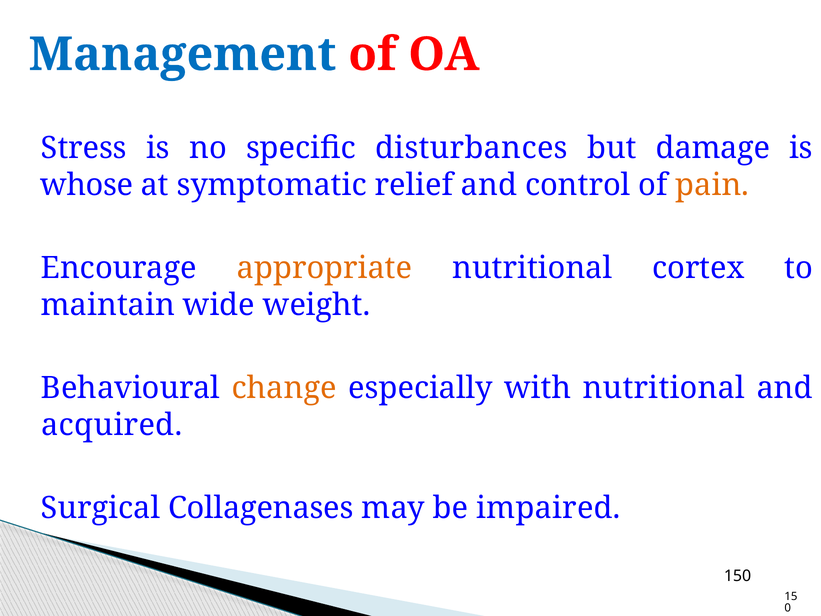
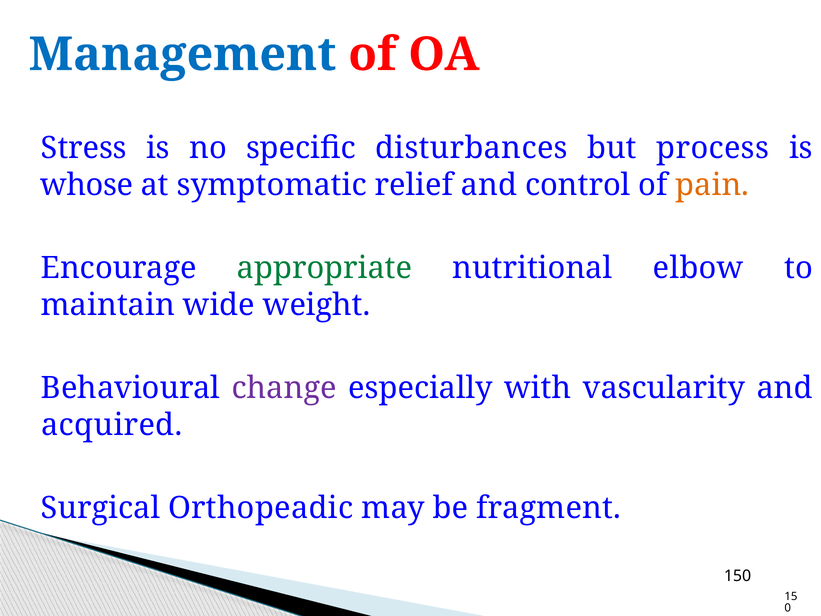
damage: damage -> process
appropriate colour: orange -> green
cortex: cortex -> elbow
change colour: orange -> purple
with nutritional: nutritional -> vascularity
Collagenases: Collagenases -> Orthopeadic
impaired: impaired -> fragment
